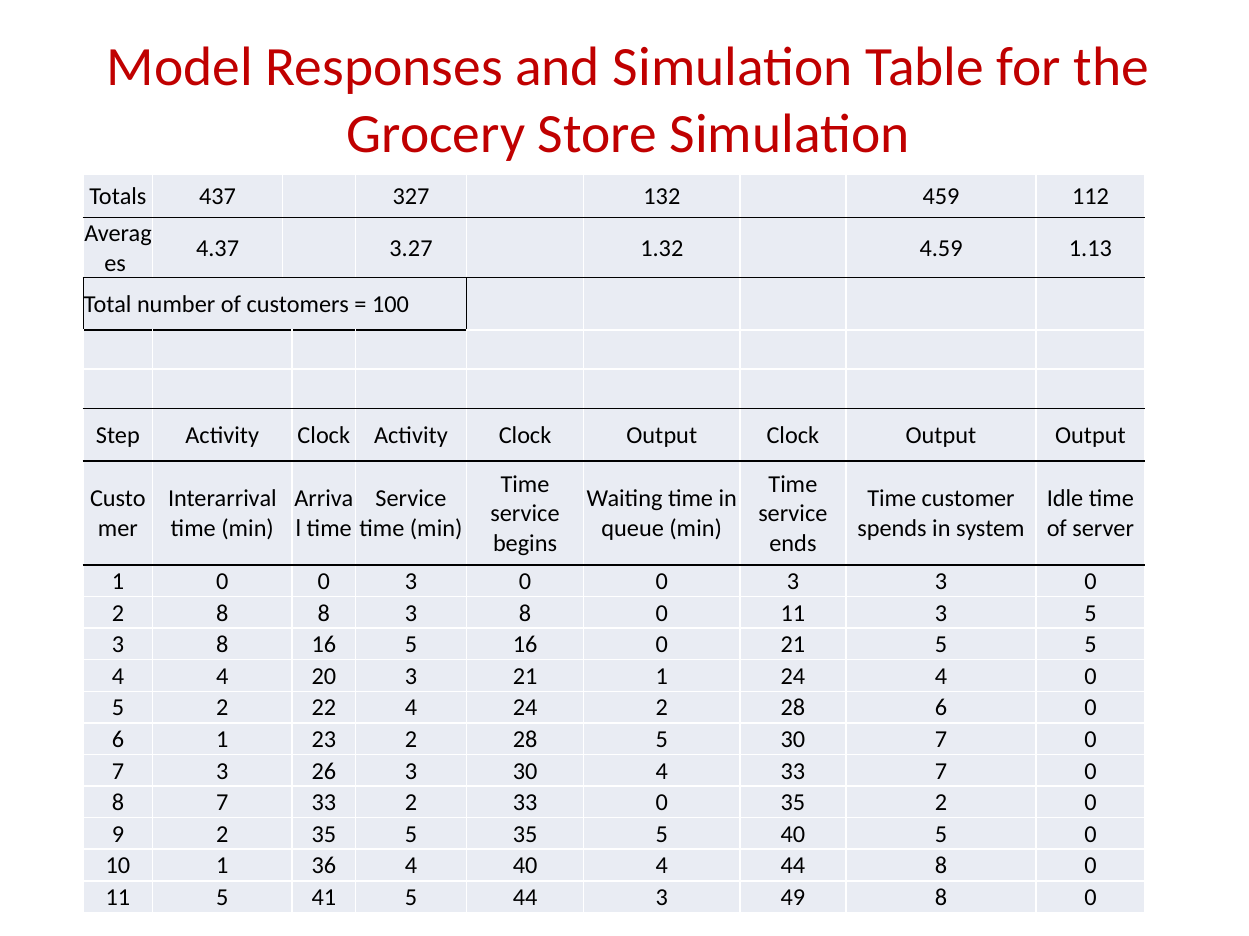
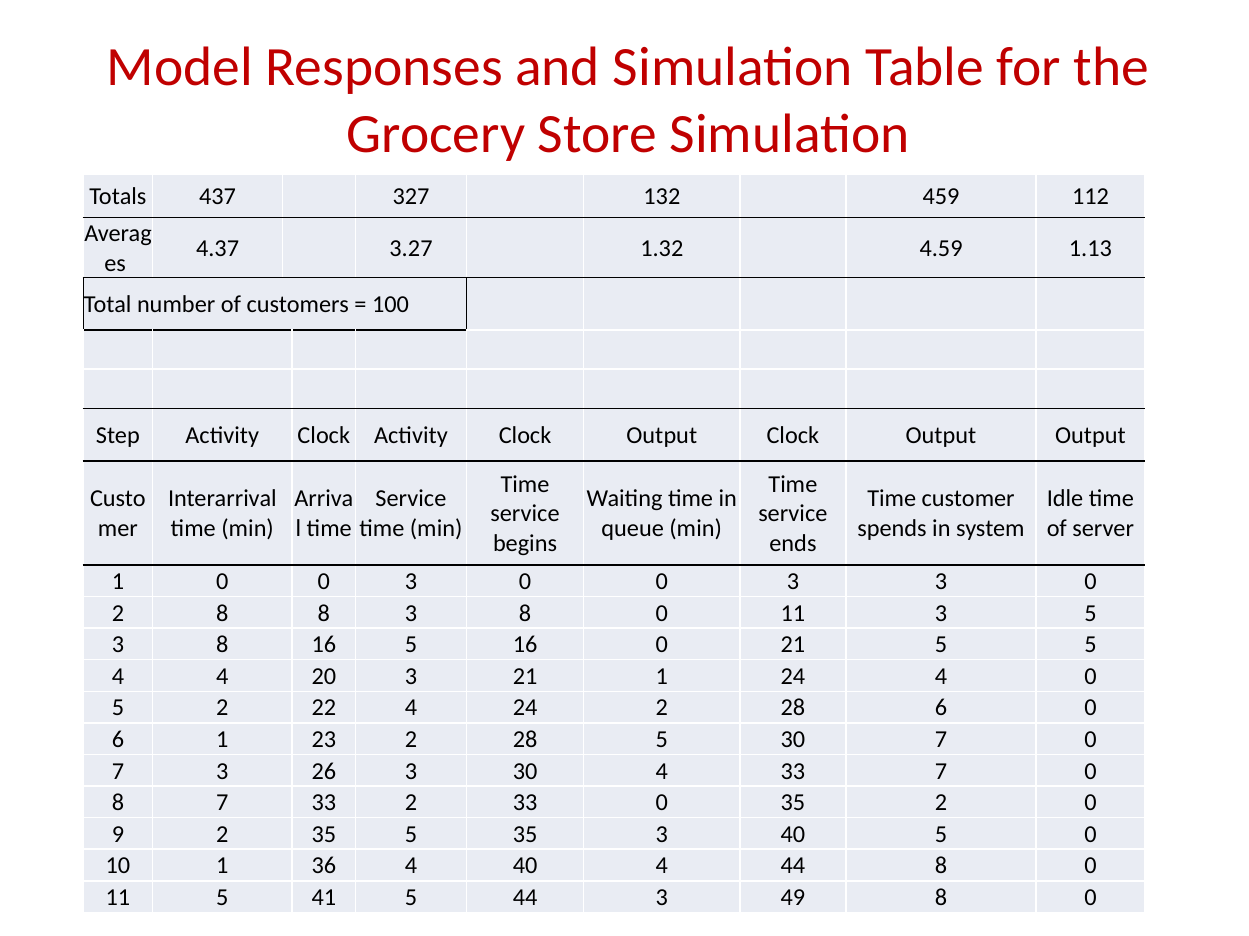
5 35 5: 5 -> 3
